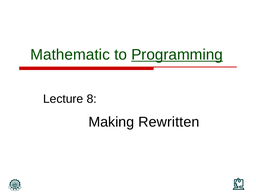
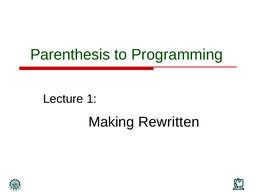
Mathematic: Mathematic -> Parenthesis
Programming underline: present -> none
8: 8 -> 1
